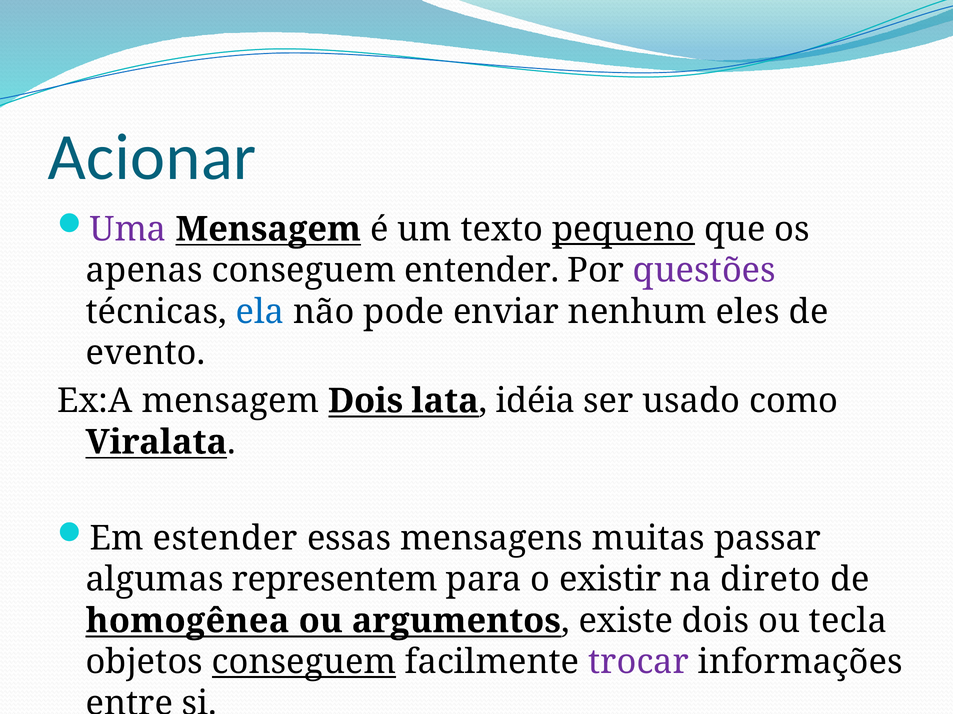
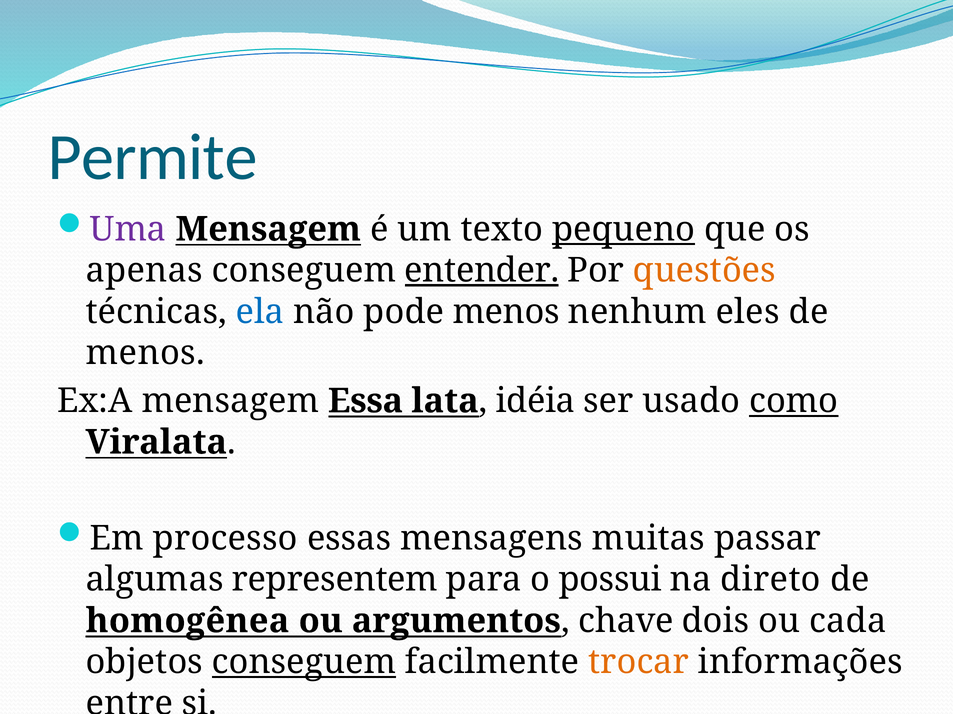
Acionar: Acionar -> Permite
entender underline: none -> present
questões colour: purple -> orange
pode enviar: enviar -> menos
evento at (146, 353): evento -> menos
mensagem Dois: Dois -> Essa
como underline: none -> present
estender: estender -> processo
existir: existir -> possui
existe: existe -> chave
tecla: tecla -> cada
trocar colour: purple -> orange
